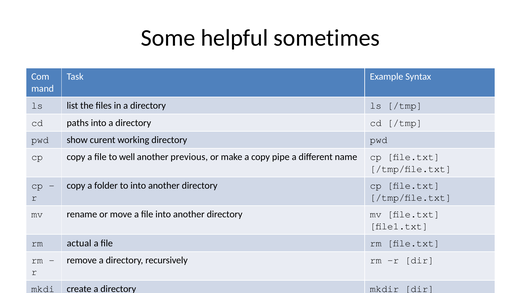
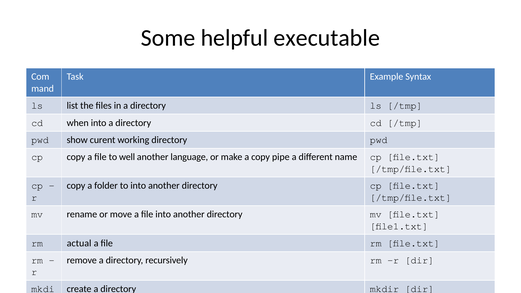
sometimes: sometimes -> executable
paths: paths -> when
previous: previous -> language
